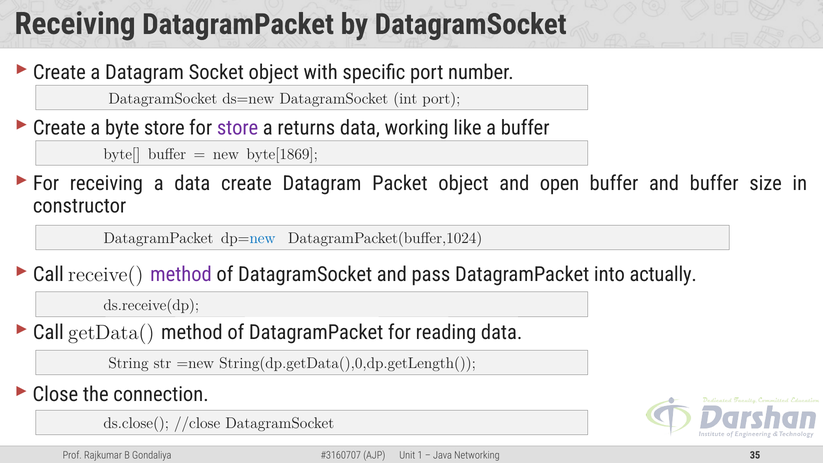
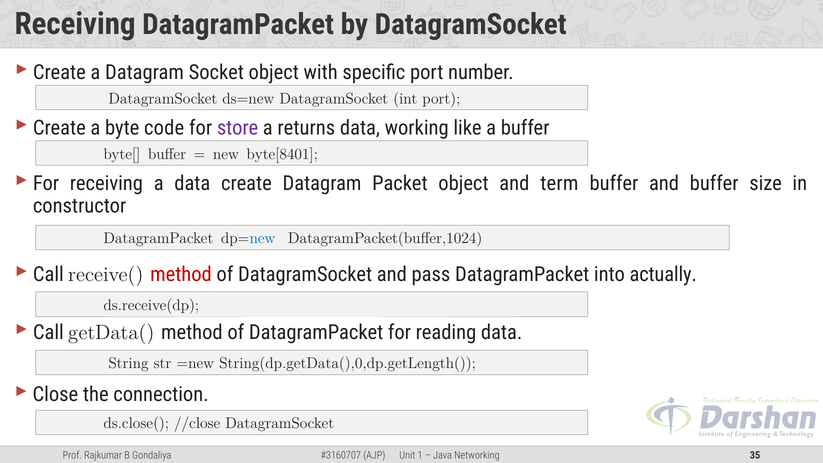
byte store: store -> code
byte[1869: byte[1869 -> byte[8401
open: open -> term
method at (181, 274) colour: purple -> red
